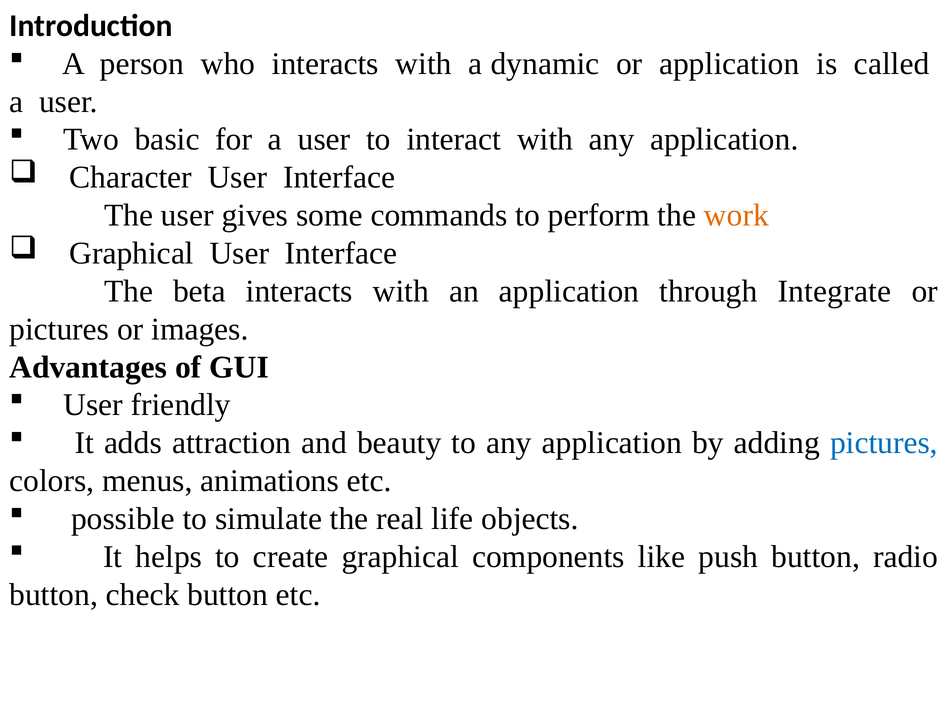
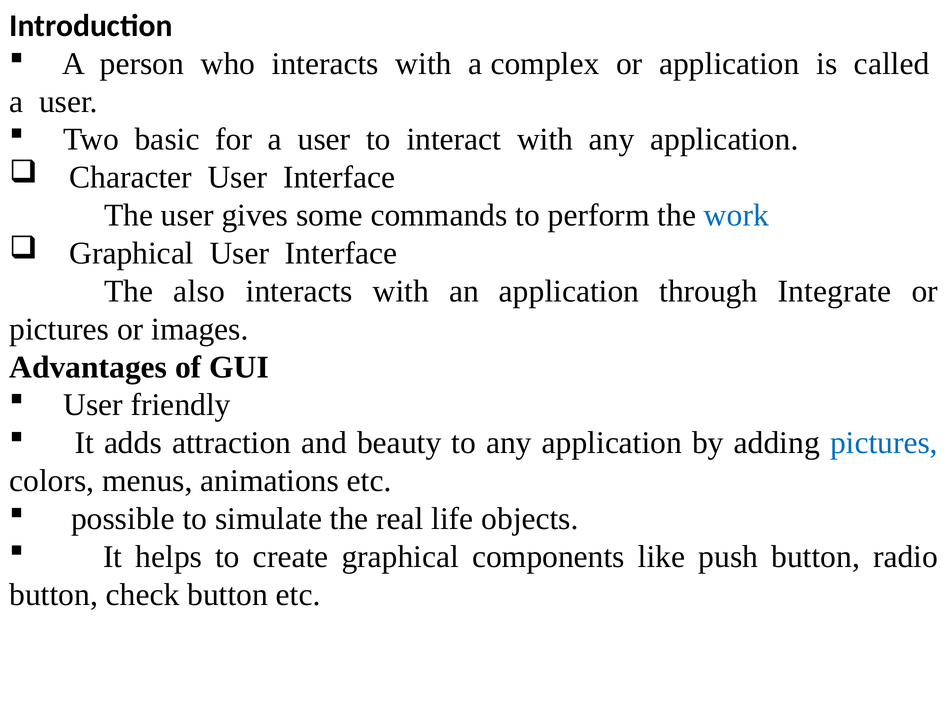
dynamic: dynamic -> complex
work colour: orange -> blue
beta: beta -> also
